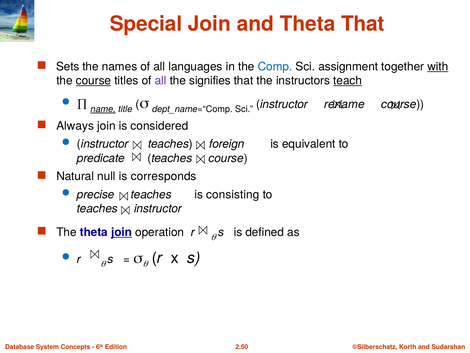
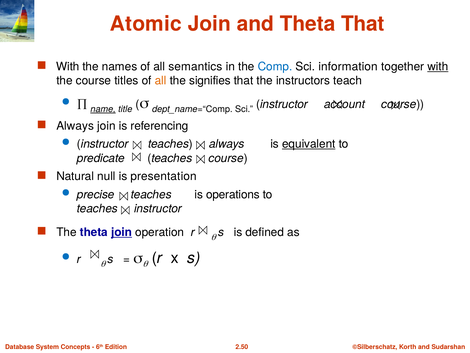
Special: Special -> Atomic
Sets at (68, 66): Sets -> With
languages: languages -> semantics
assignment: assignment -> information
course at (93, 81) underline: present -> none
all at (161, 81) colour: purple -> orange
teach underline: present -> none
rename: rename -> account
considered: considered -> referencing
teaches foreign: foreign -> always
equivalent underline: none -> present
corresponds: corresponds -> presentation
consisting: consisting -> operations
